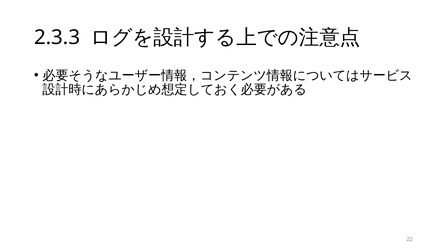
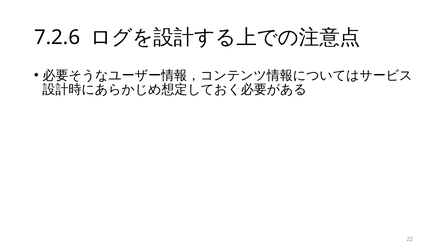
2.3.3: 2.3.3 -> 7.2.6
